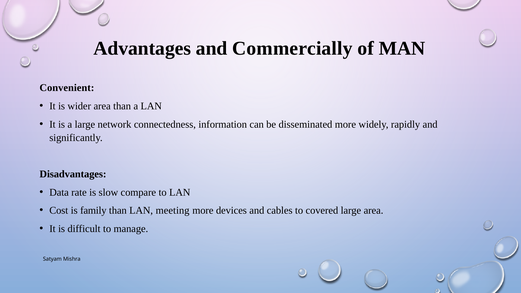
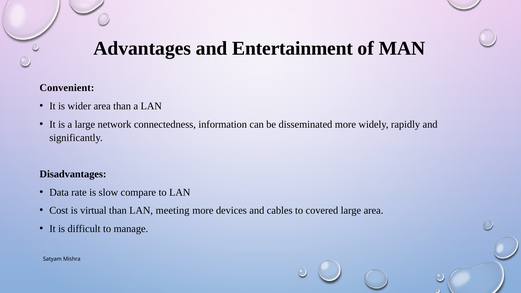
Commercially: Commercially -> Entertainment
family: family -> virtual
